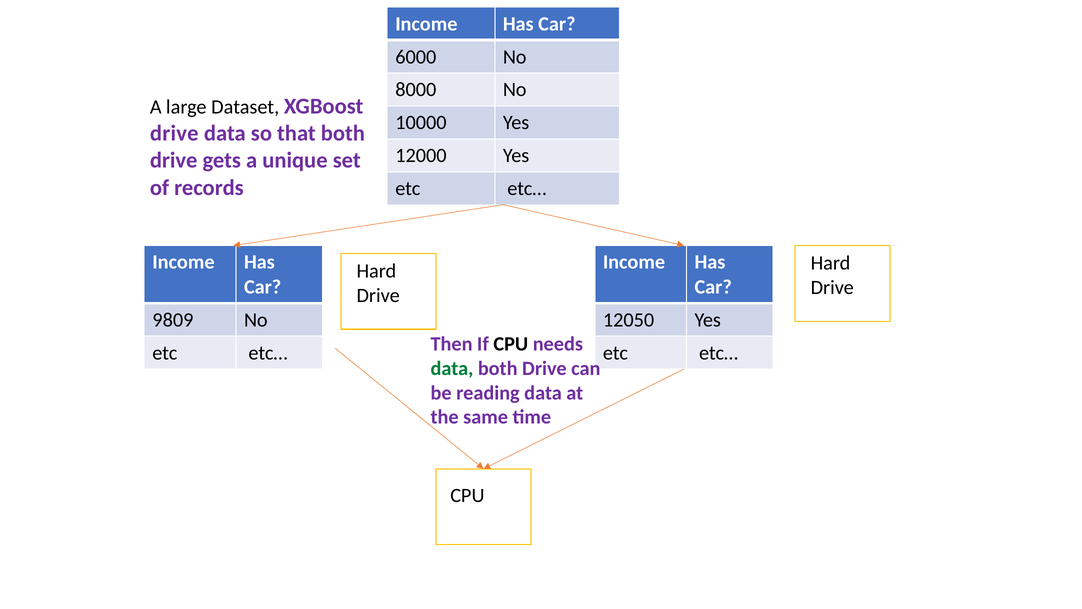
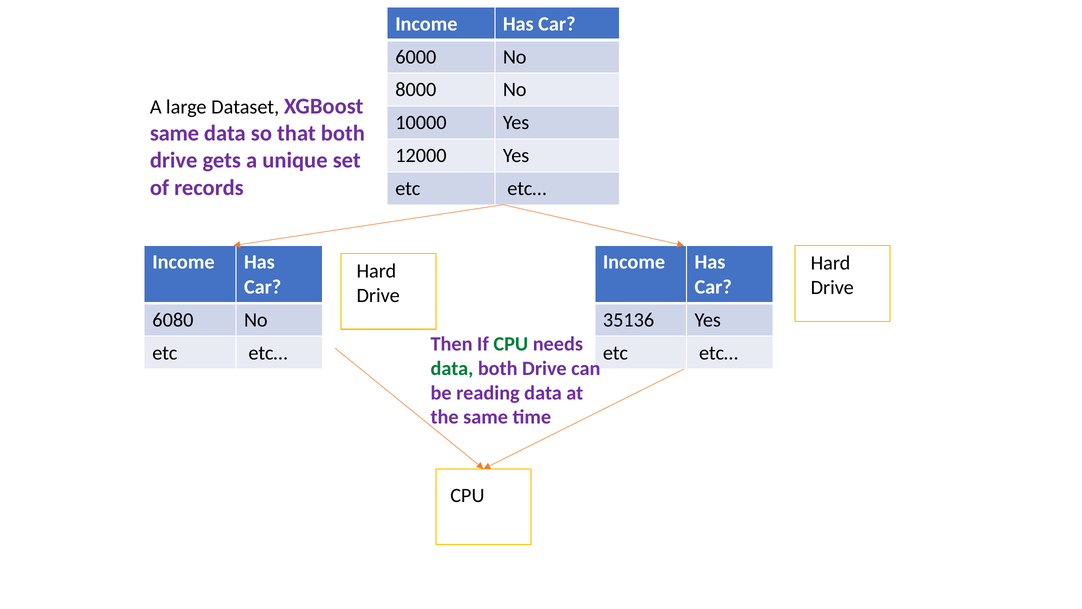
drive at (174, 133): drive -> same
9809: 9809 -> 6080
12050: 12050 -> 35136
CPU at (511, 344) colour: black -> green
